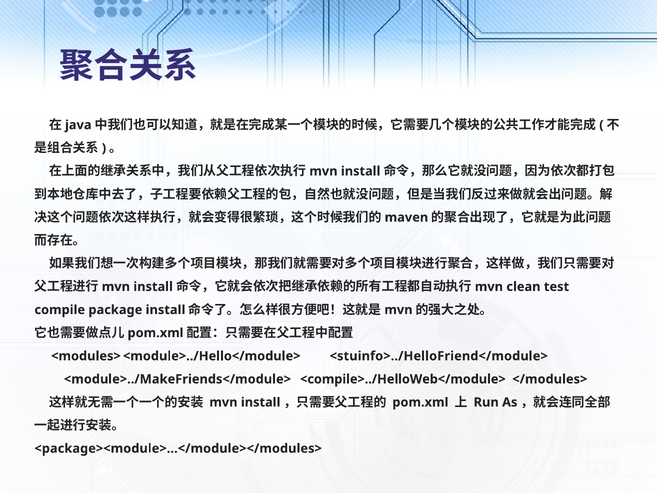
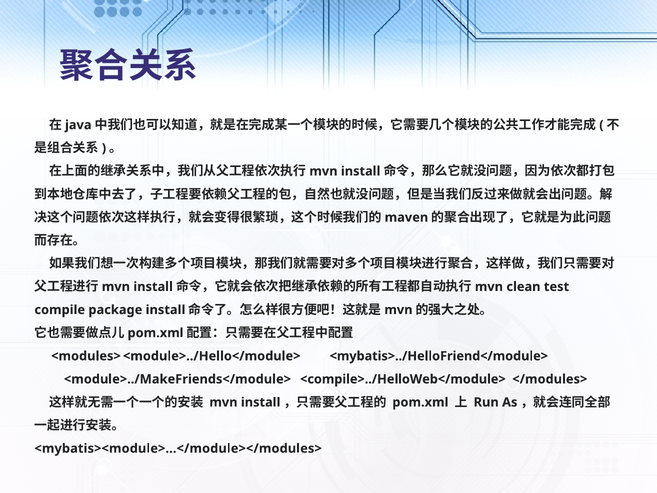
<stuinfo>../HelloFriend</module>: <stuinfo>../HelloFriend</module> -> <mybatis>../HelloFriend</module>
<package><module>…</module></modules>: <package><module>…</module></modules> -> <mybatis><module>…</module></modules>
